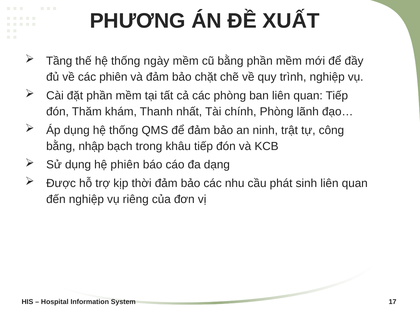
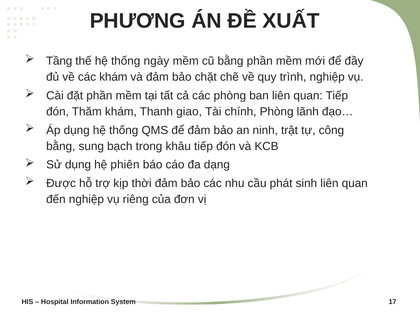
các phiên: phiên -> khám
nhất: nhất -> giao
nhập: nhập -> sung
